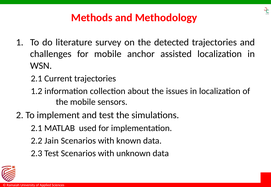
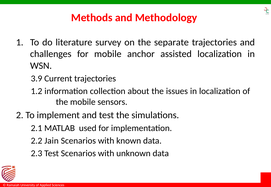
detected: detected -> separate
2.1 at (37, 79): 2.1 -> 3.9
